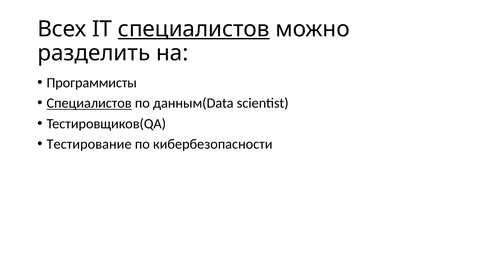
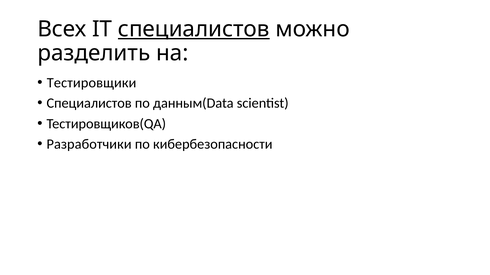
Программисты: Программисты -> Тестировщики
Специалистов at (89, 103) underline: present -> none
Тестирование: Тестирование -> Разработчики
